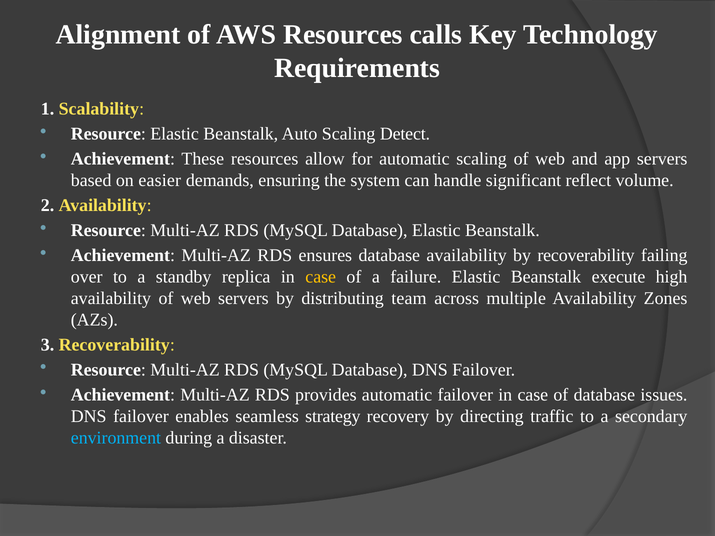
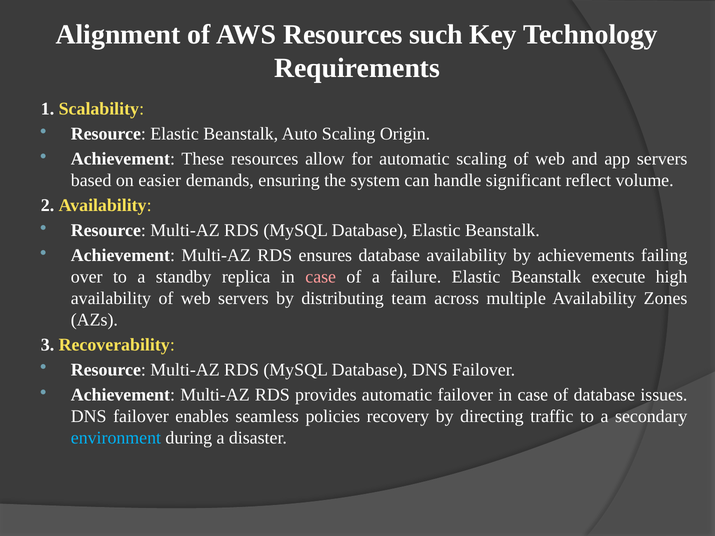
calls: calls -> such
Detect: Detect -> Origin
by recoverability: recoverability -> achievements
case at (321, 277) colour: yellow -> pink
strategy: strategy -> policies
